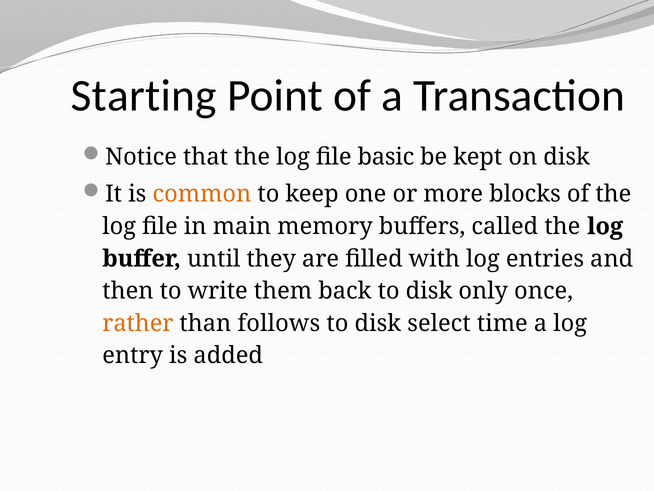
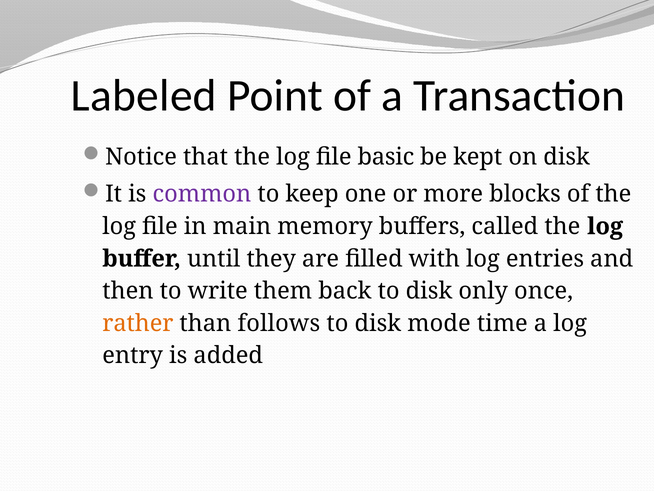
Starting: Starting -> Labeled
common colour: orange -> purple
select: select -> mode
